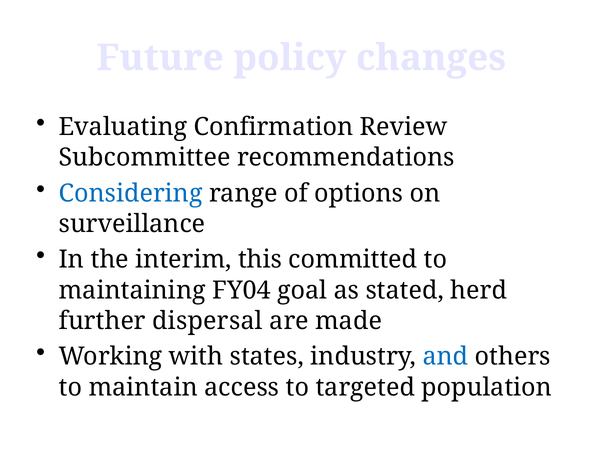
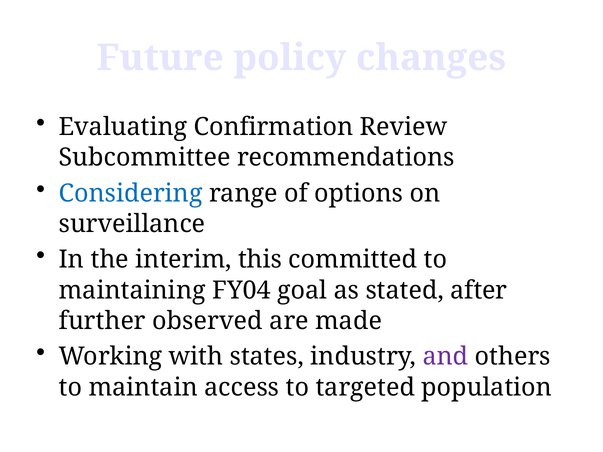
herd: herd -> after
dispersal: dispersal -> observed
and colour: blue -> purple
